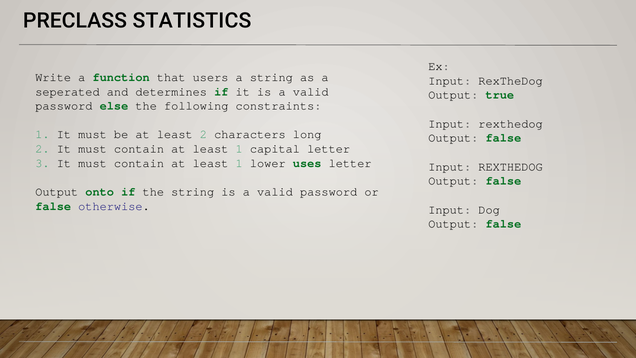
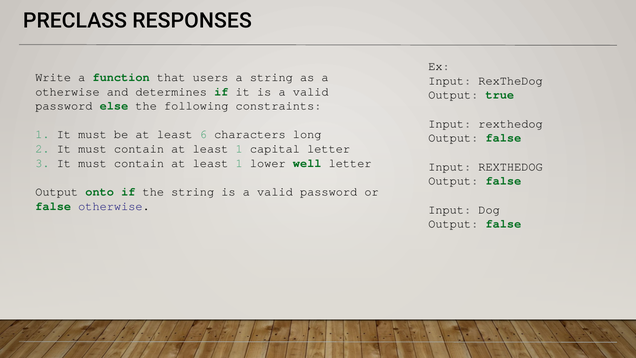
STATISTICS: STATISTICS -> RESPONSES
seperated at (67, 92): seperated -> otherwise
least 2: 2 -> 6
uses: uses -> well
